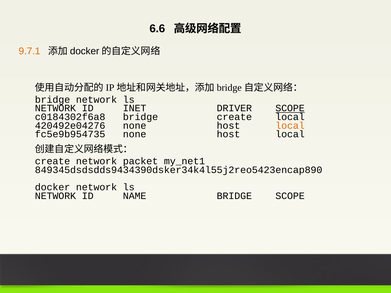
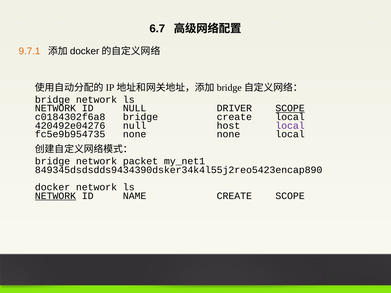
6.6: 6.6 -> 6.7
ID INET: INET -> NULL
420492e04276 none: none -> null
local at (290, 126) colour: orange -> purple
fc5e9b954735 none host: host -> none
create at (53, 161): create -> bridge
NETWORK at (55, 196) underline: none -> present
NAME BRIDGE: BRIDGE -> CREATE
